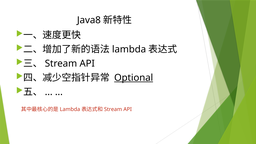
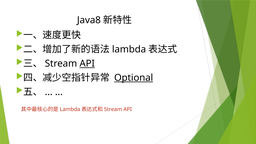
API at (87, 64) underline: none -> present
